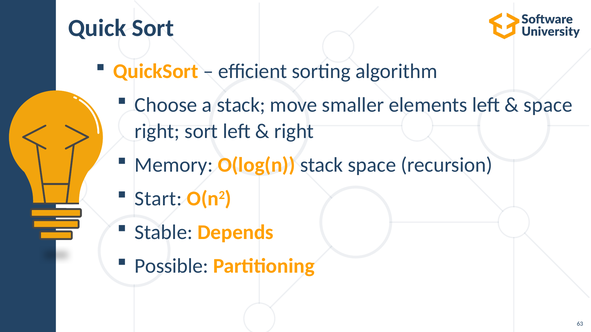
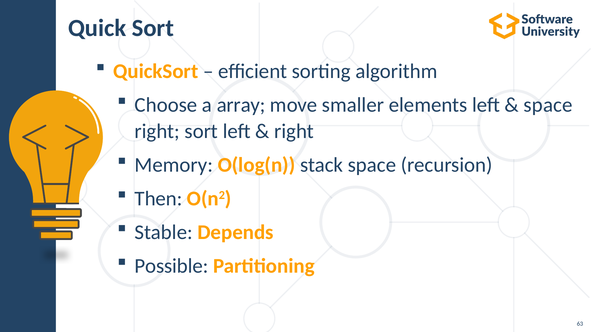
a stack: stack -> array
Start: Start -> Then
